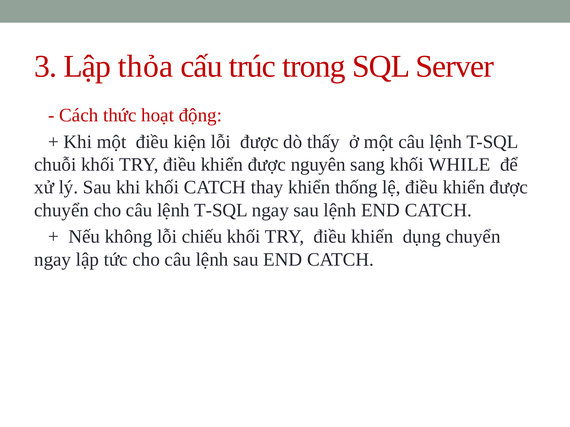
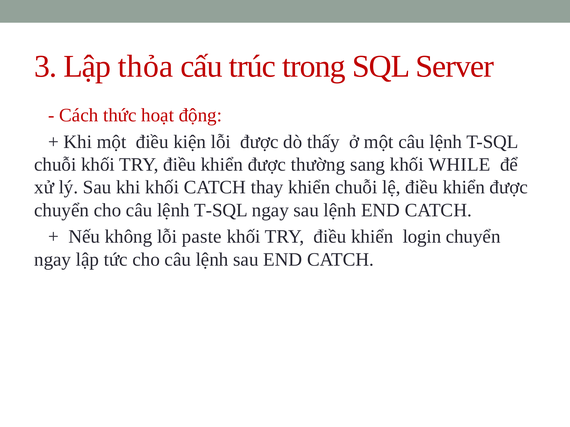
nguyên: nguyên -> thường
khiển thống: thống -> chuỗi
chiếu: chiếu -> paste
dụng: dụng -> login
